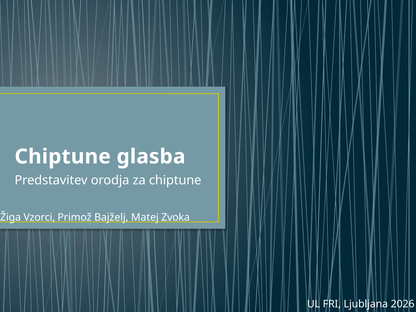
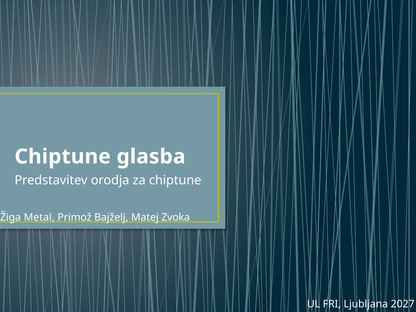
Vzorci: Vzorci -> Metal
2026: 2026 -> 2027
